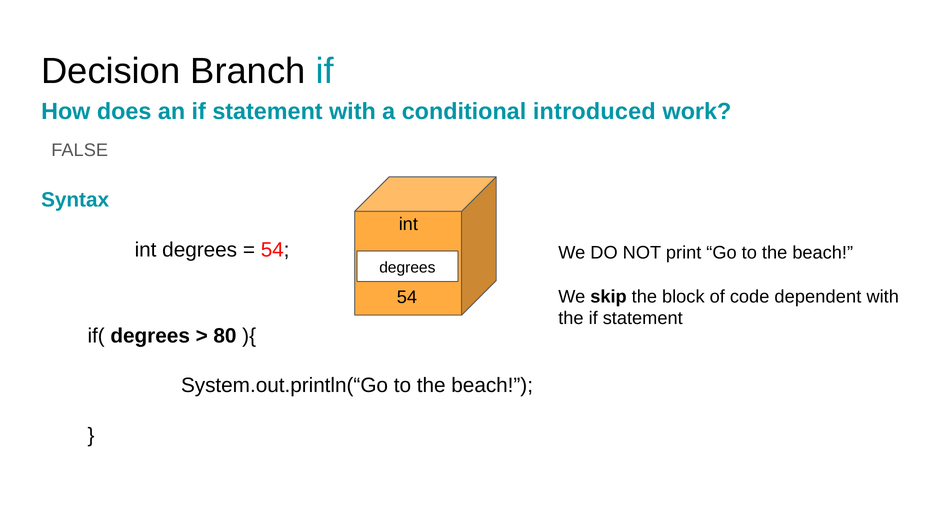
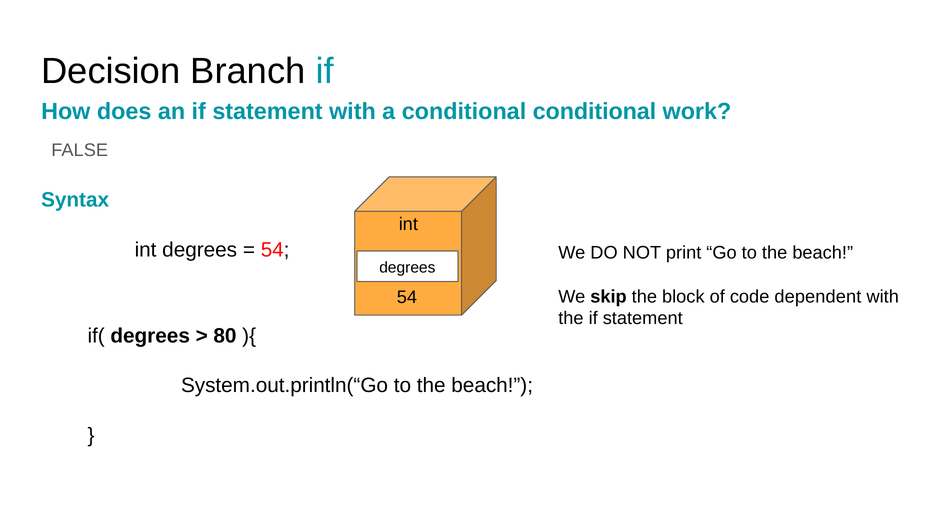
conditional introduced: introduced -> conditional
